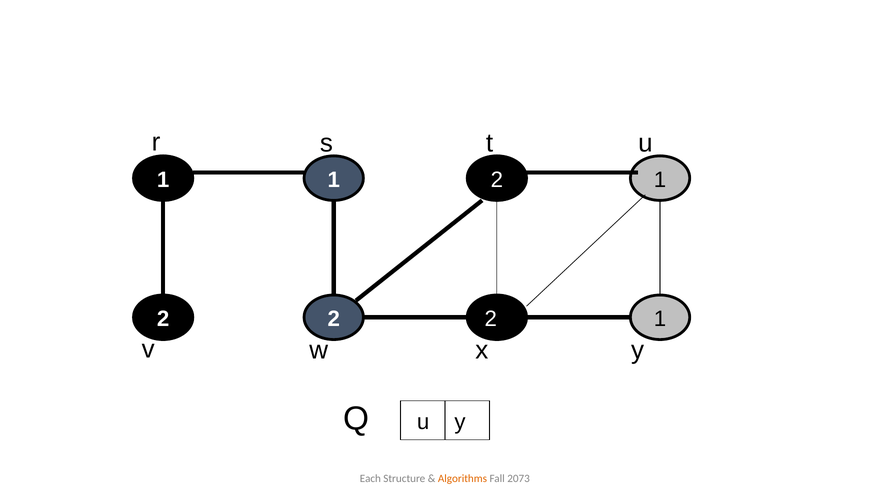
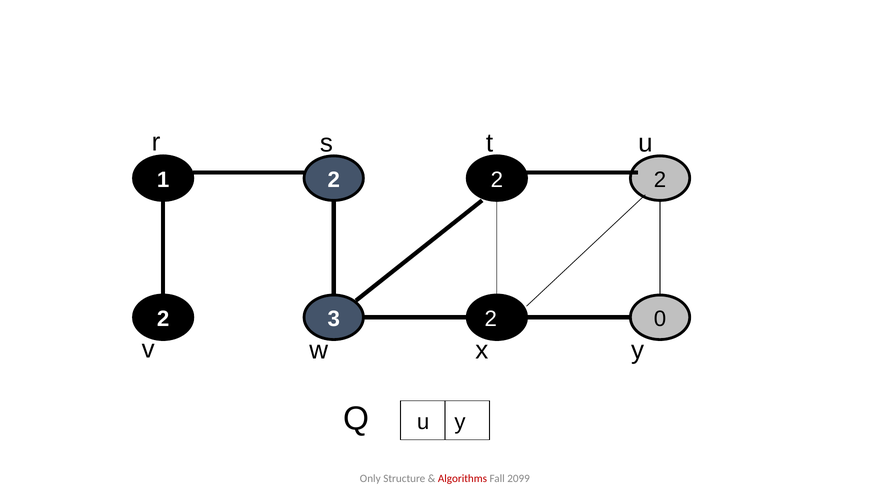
1 1: 1 -> 2
1 at (660, 180): 1 -> 2
2 2: 2 -> 3
22 1: 1 -> 0
Each: Each -> Only
Algorithms colour: orange -> red
2073: 2073 -> 2099
